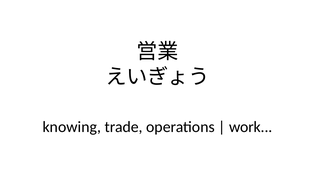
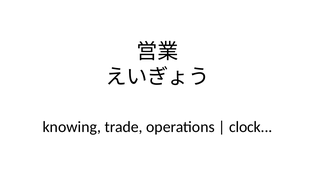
work: work -> clock
